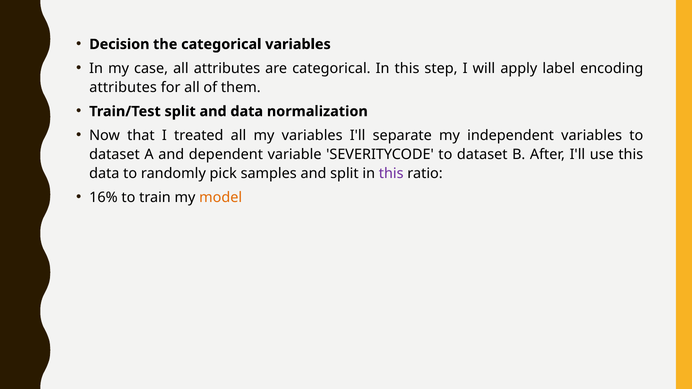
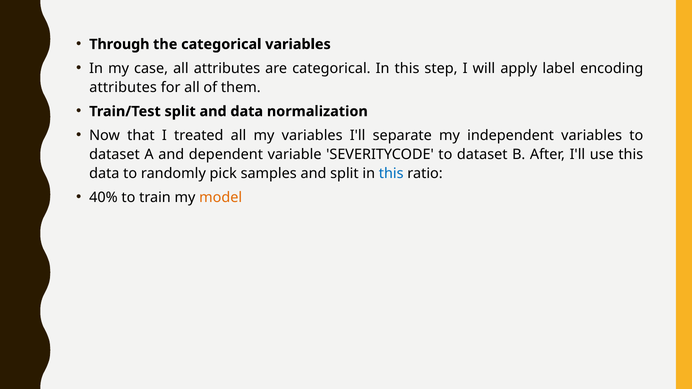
Decision: Decision -> Through
this at (391, 174) colour: purple -> blue
16%: 16% -> 40%
